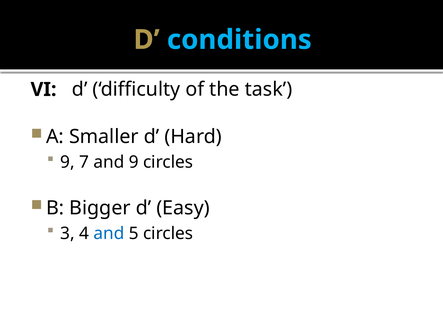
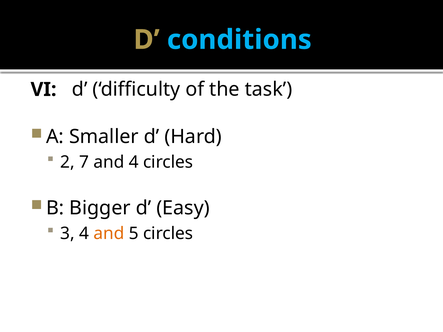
9 at (67, 162): 9 -> 2
and 9: 9 -> 4
and at (109, 234) colour: blue -> orange
